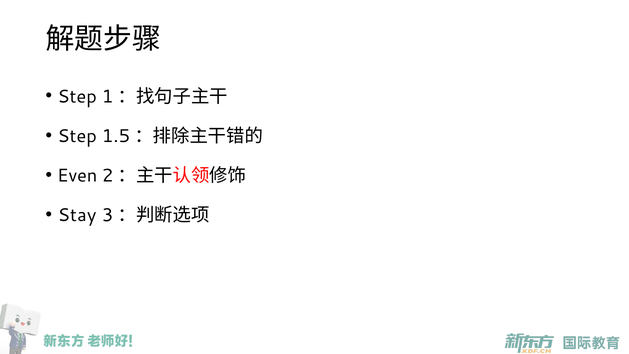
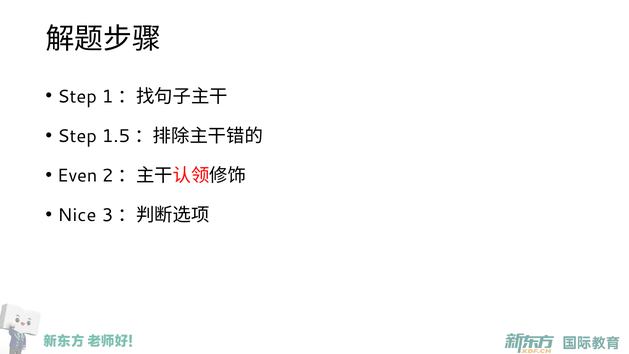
Stay: Stay -> Nice
